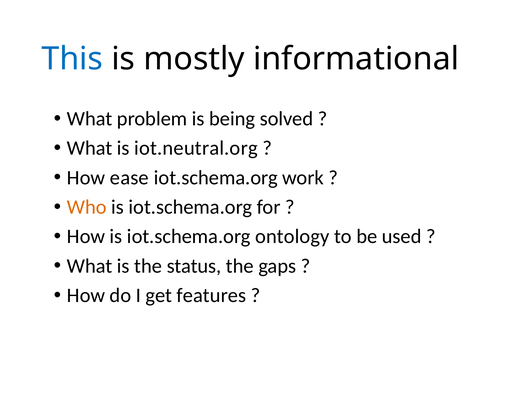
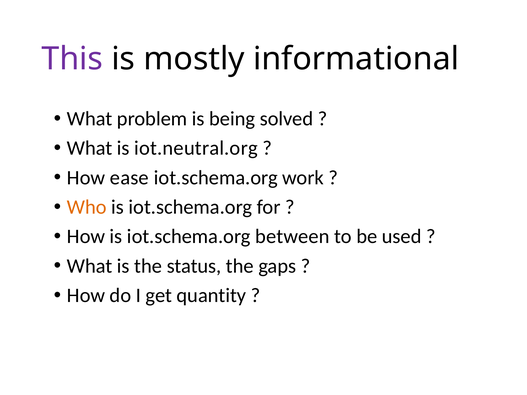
This colour: blue -> purple
ontology: ontology -> between
features: features -> quantity
